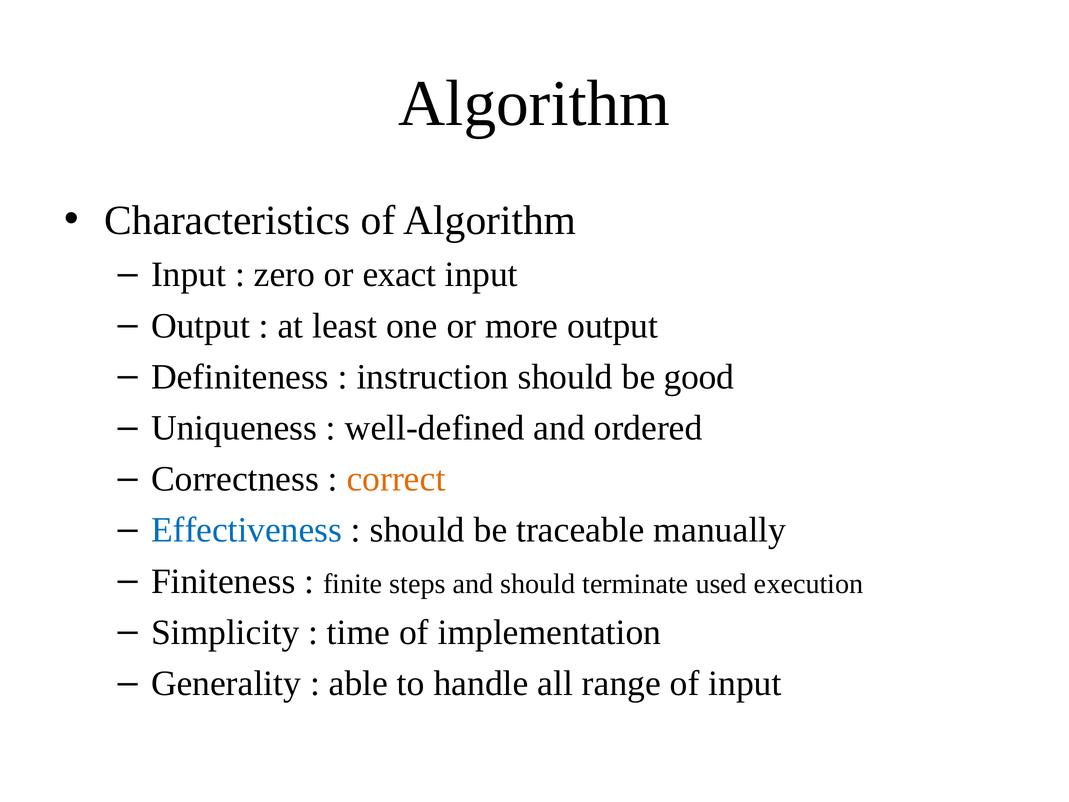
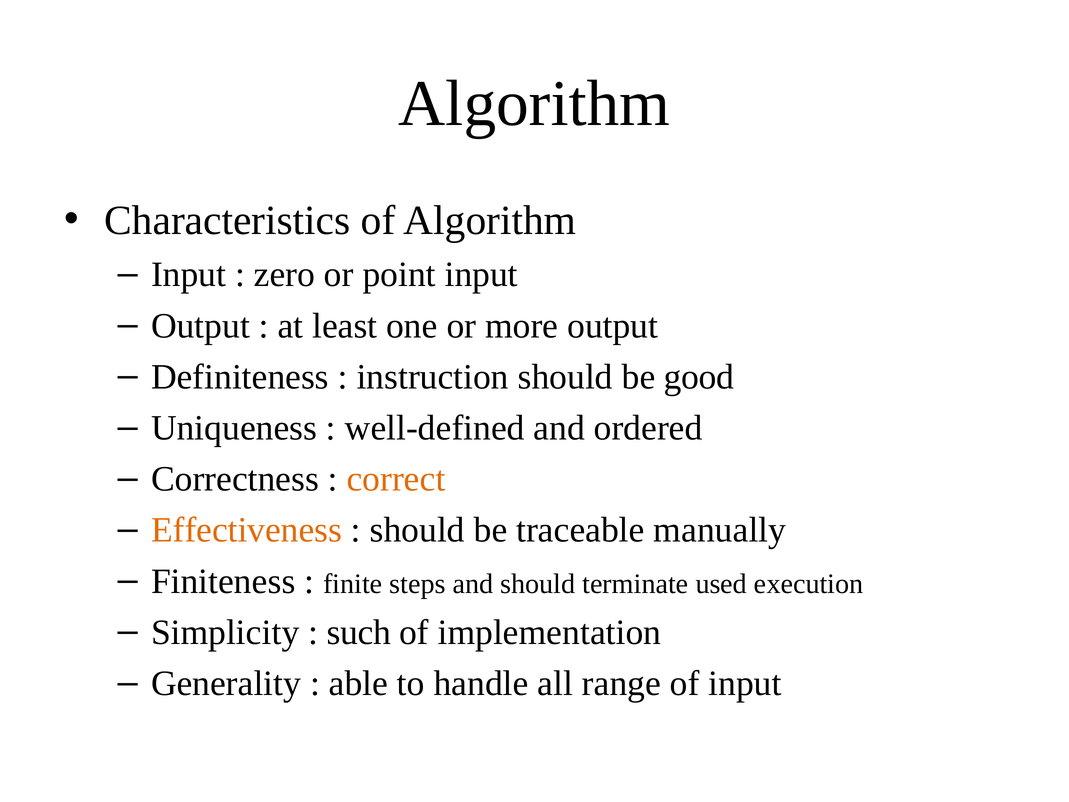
exact: exact -> point
Effectiveness colour: blue -> orange
time: time -> such
